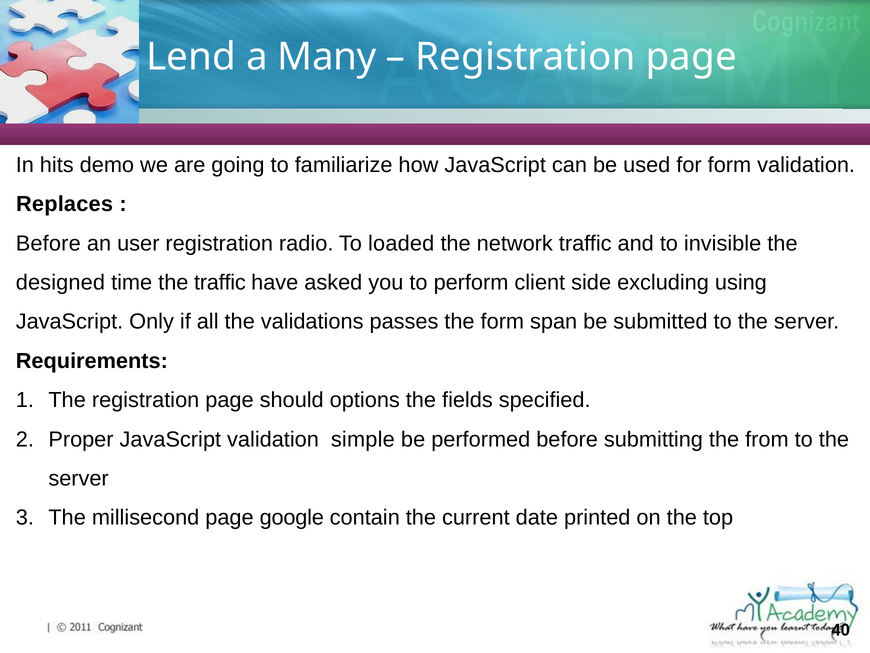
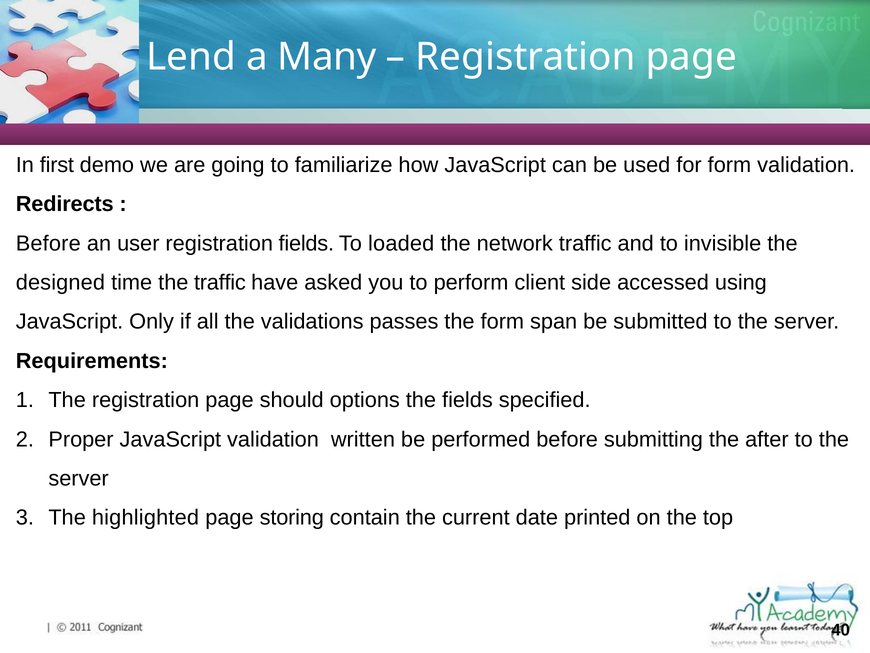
hits: hits -> first
Replaces: Replaces -> Redirects
registration radio: radio -> fields
excluding: excluding -> accessed
simple: simple -> written
from: from -> after
millisecond: millisecond -> highlighted
google: google -> storing
